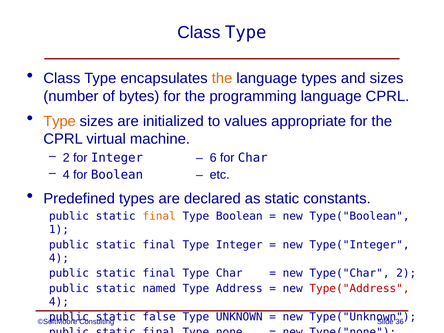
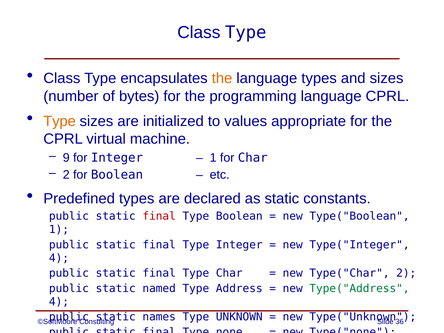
2 at (66, 158): 2 -> 9
6 at (213, 158): 6 -> 1
4 at (66, 175): 4 -> 2
final at (159, 216) colour: orange -> red
Type("Address colour: red -> green
false: false -> names
